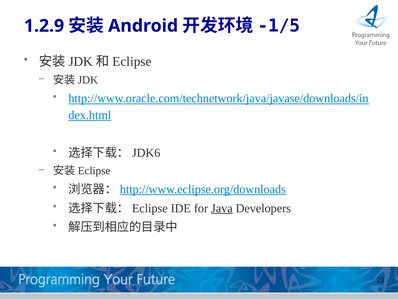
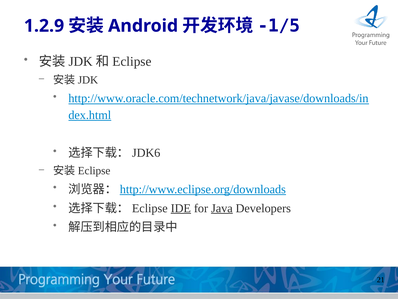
IDE underline: none -> present
